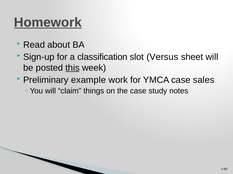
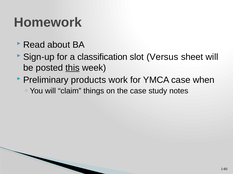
Homework underline: present -> none
example: example -> products
sales: sales -> when
